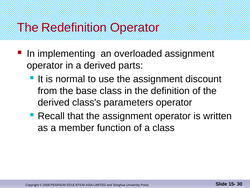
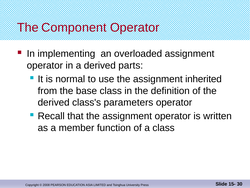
Redefinition: Redefinition -> Component
discount: discount -> inherited
